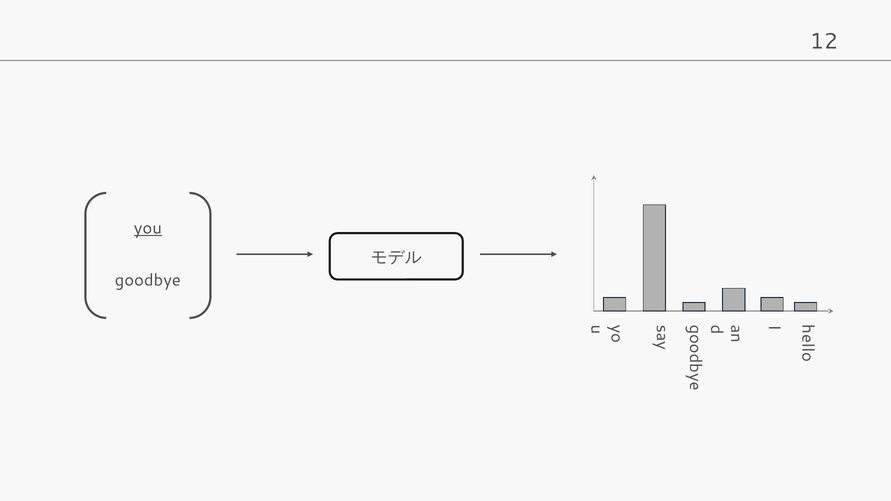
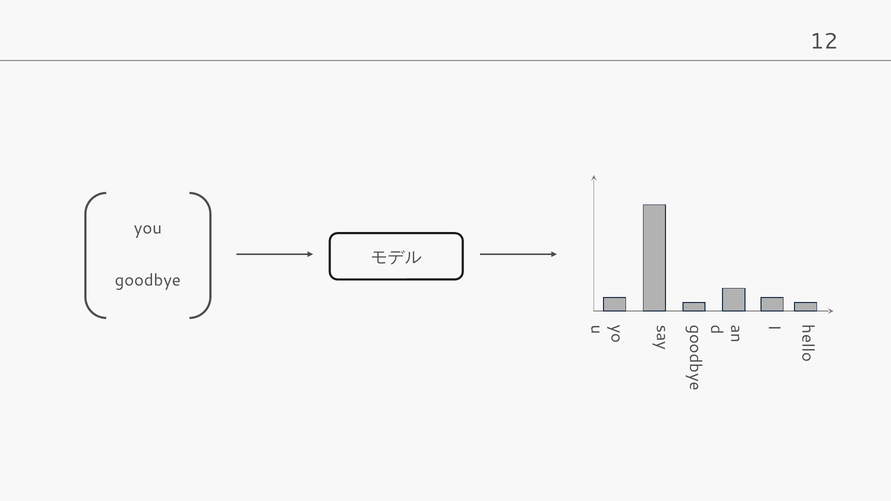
you underline: present -> none
